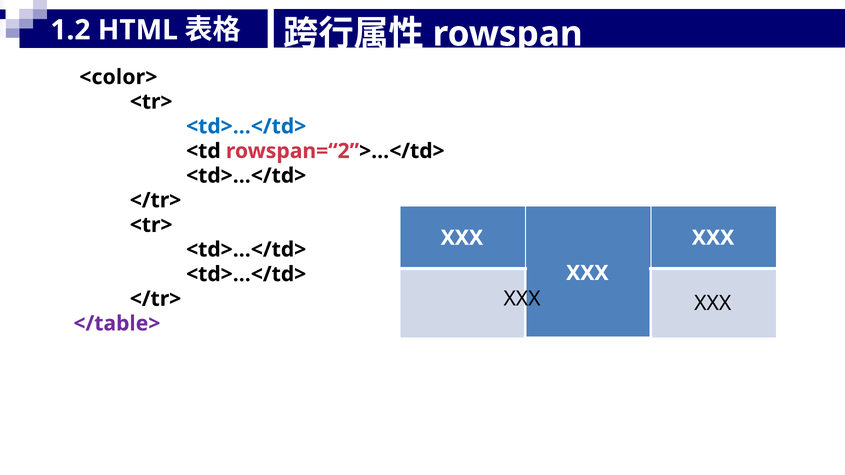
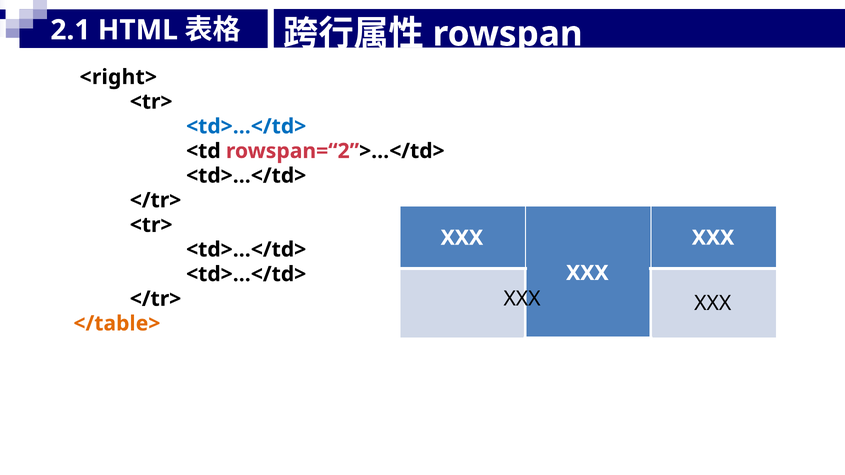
1.2: 1.2 -> 2.1
<color>: <color> -> <right>
</table> colour: purple -> orange
